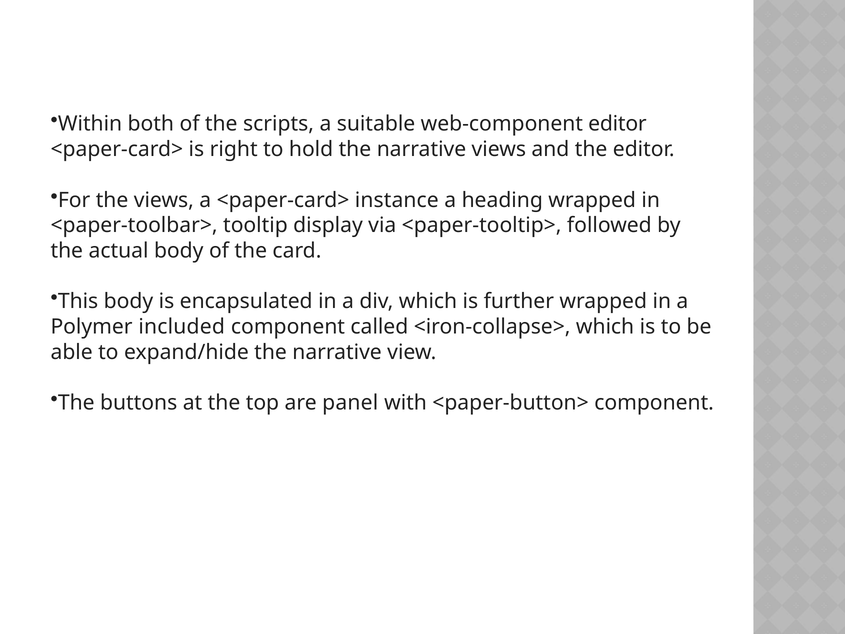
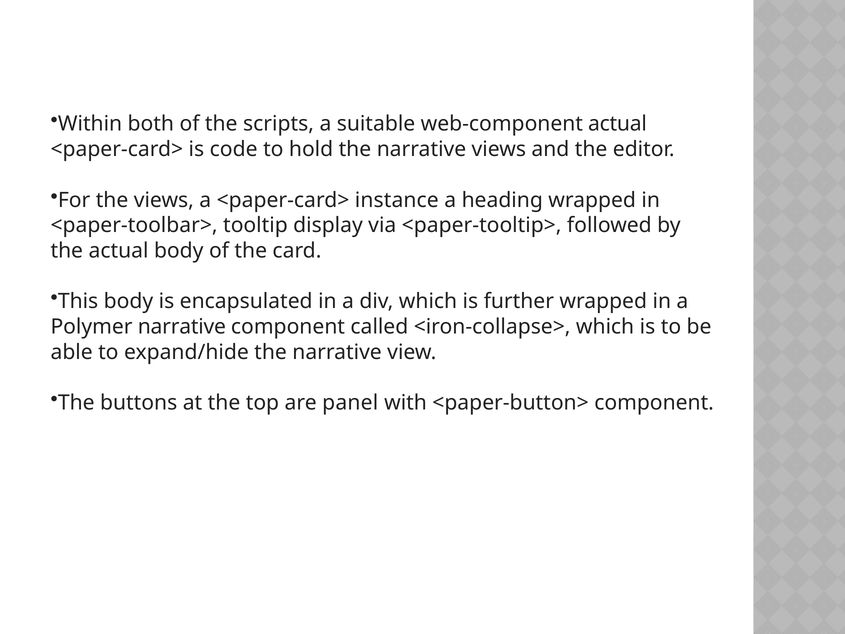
web-component editor: editor -> actual
right: right -> code
Polymer included: included -> narrative
